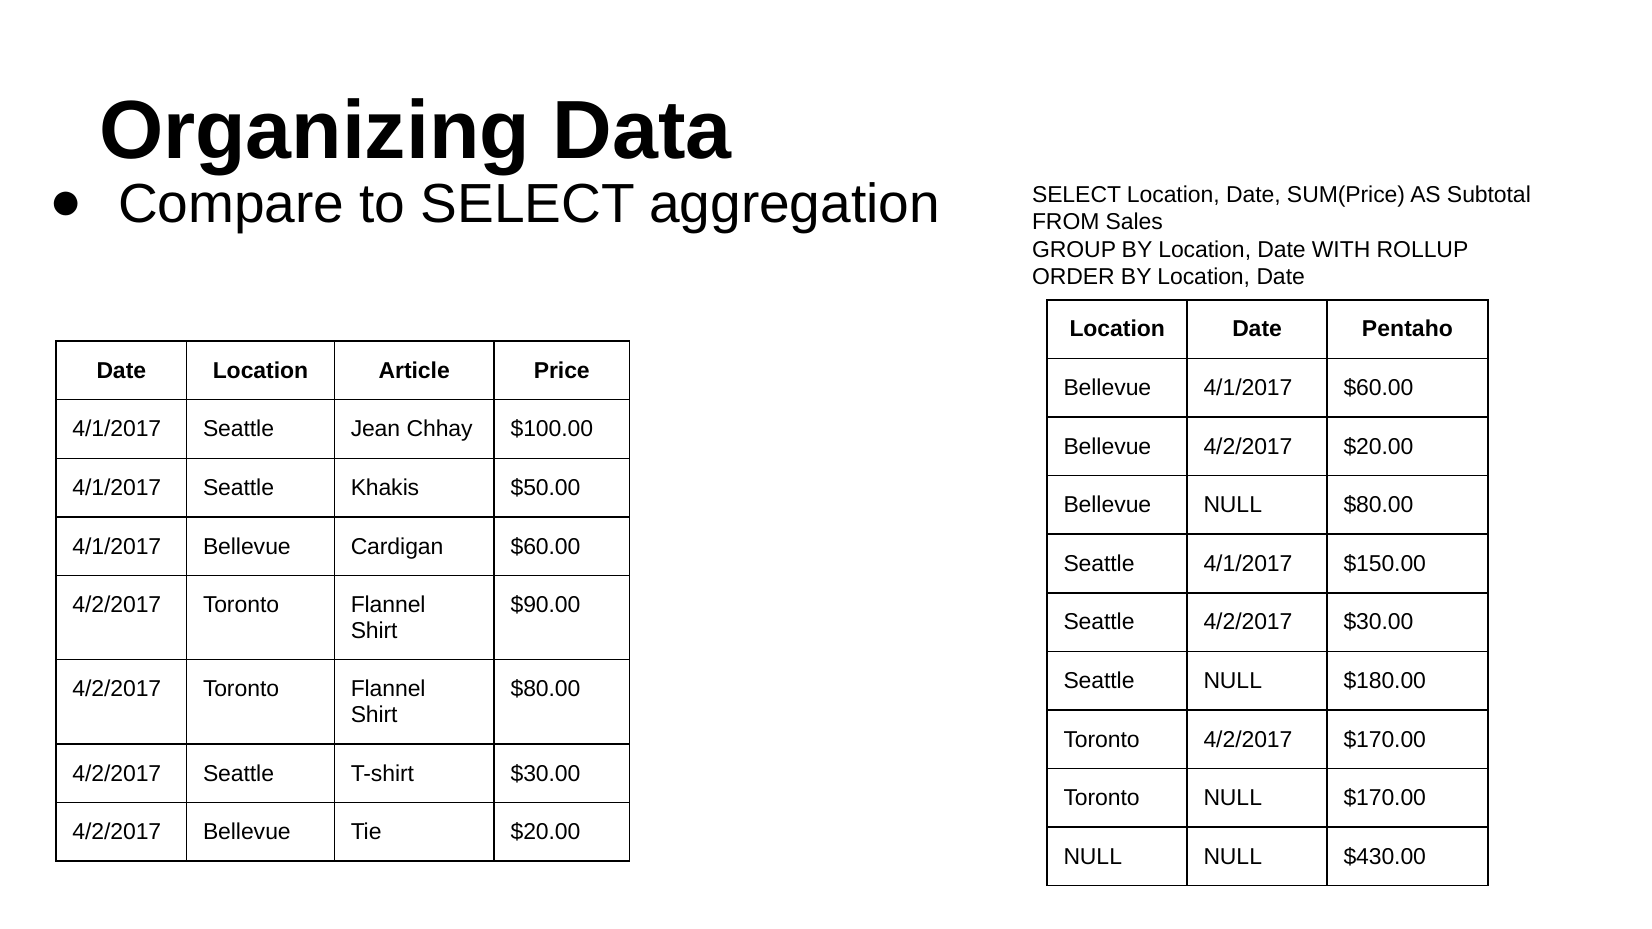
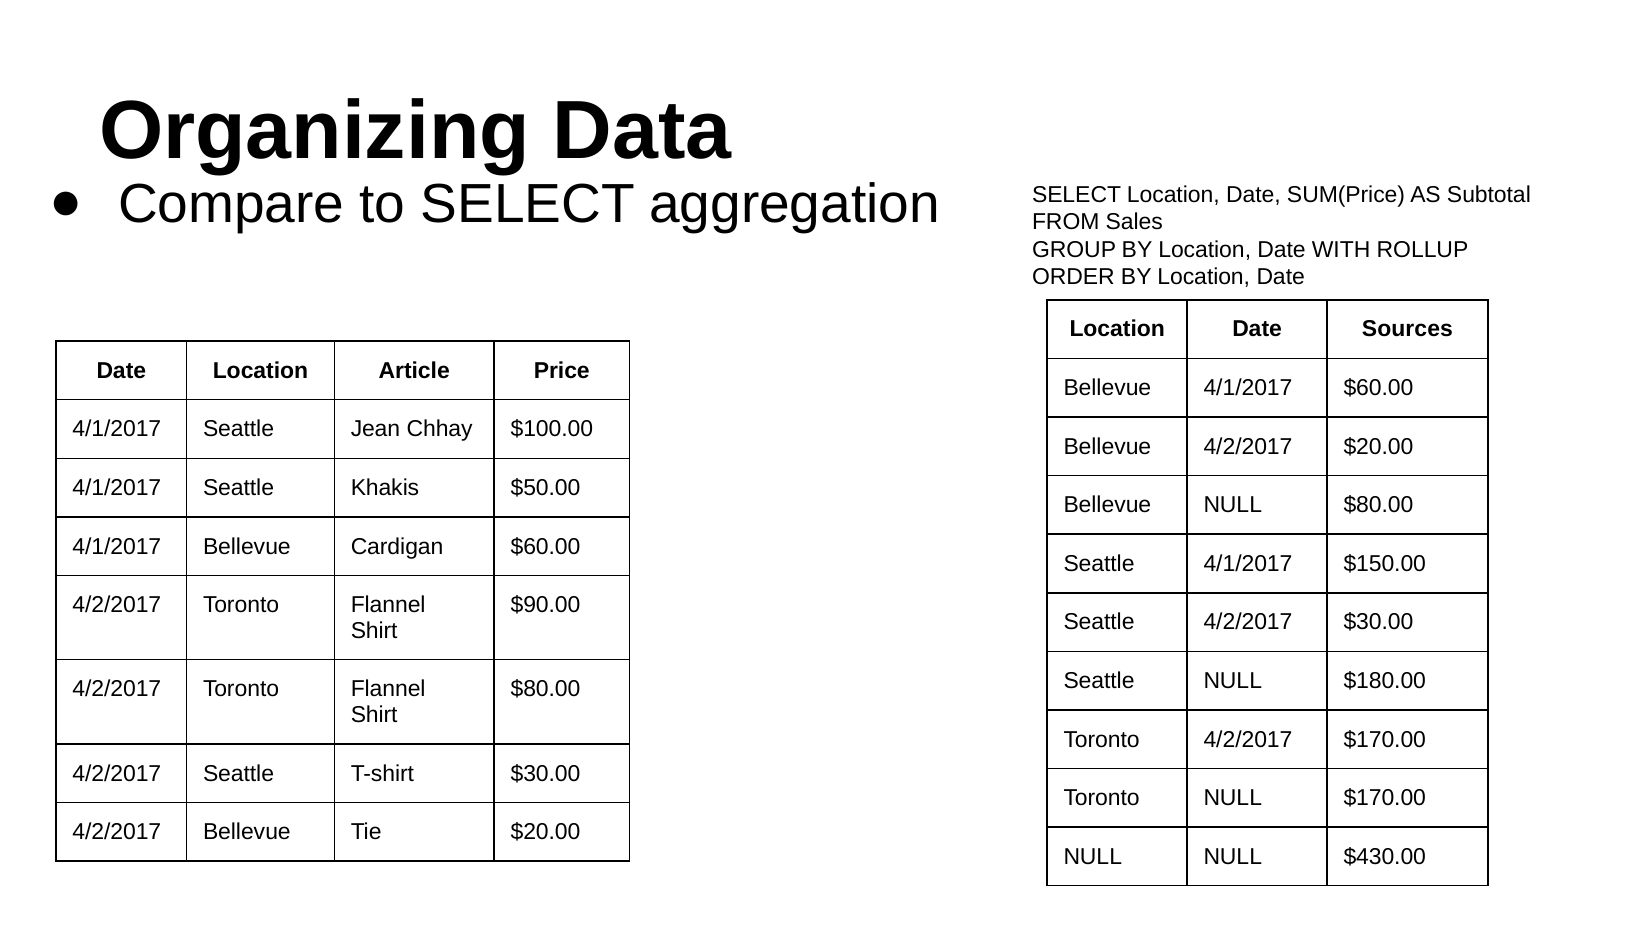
Pentaho: Pentaho -> Sources
